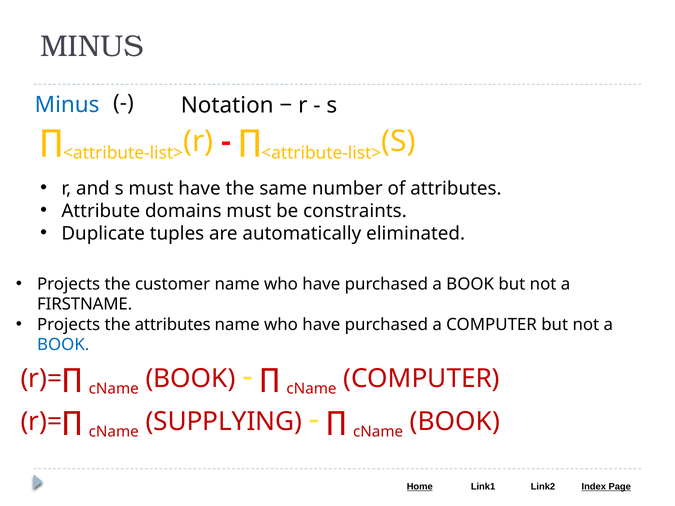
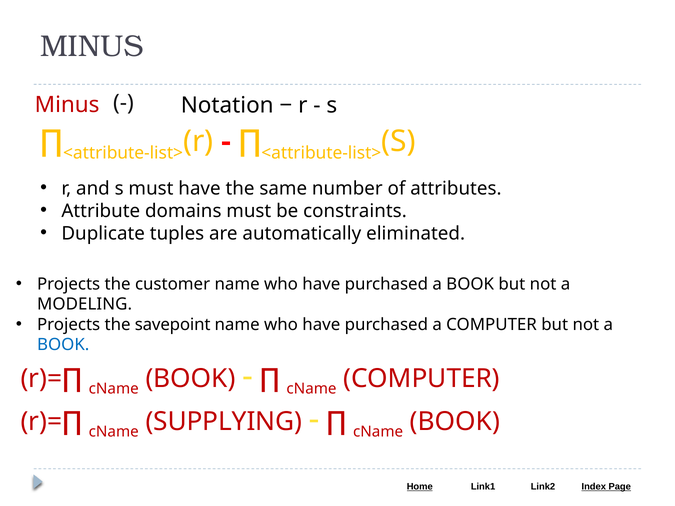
Minus at (67, 105) colour: blue -> red
FIRSTNAME: FIRSTNAME -> MODELING
the attributes: attributes -> savepoint
